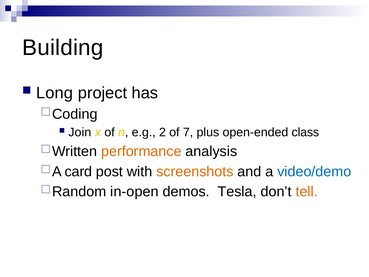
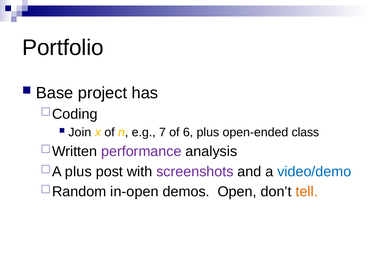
Building: Building -> Portfolio
Long: Long -> Base
2: 2 -> 7
7: 7 -> 6
performance colour: orange -> purple
card at (78, 171): card -> plus
screenshots colour: orange -> purple
Tesla: Tesla -> Open
